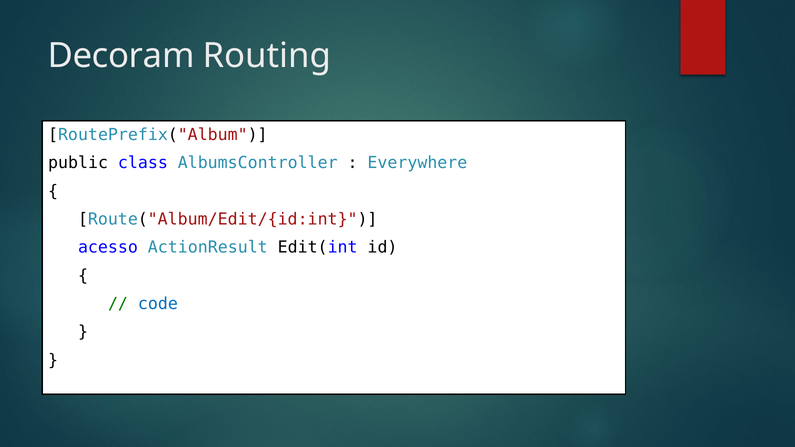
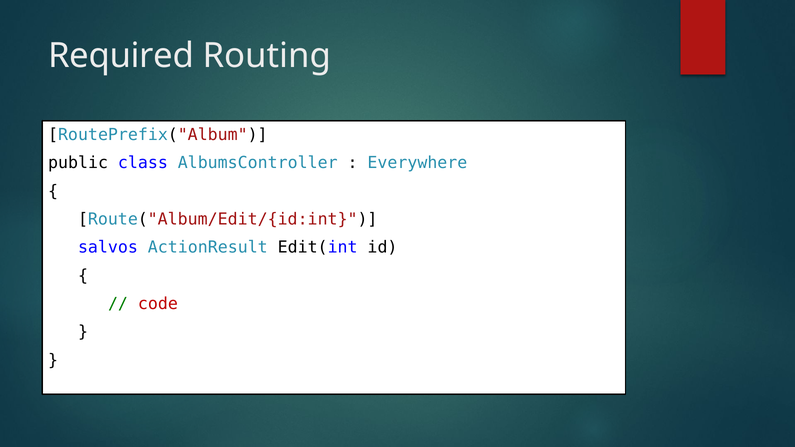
Decoram: Decoram -> Required
acesso: acesso -> salvos
code colour: blue -> red
